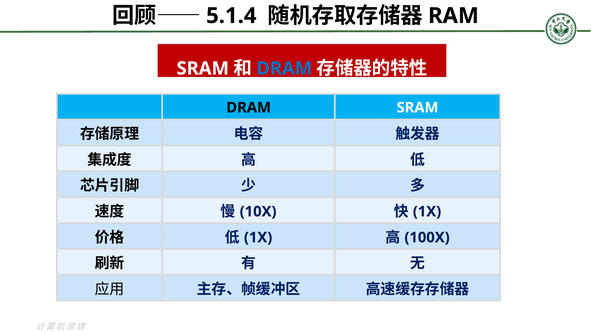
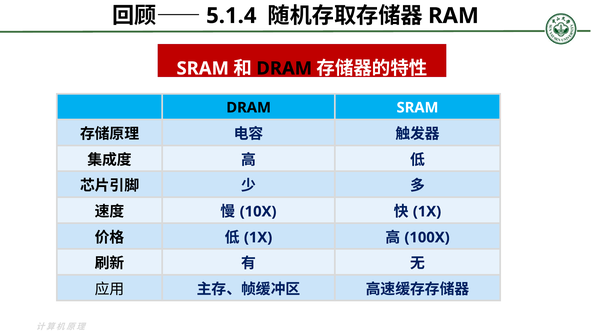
DRAM at (284, 69) colour: blue -> black
